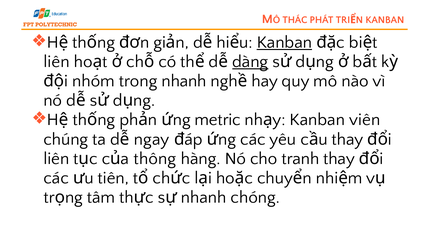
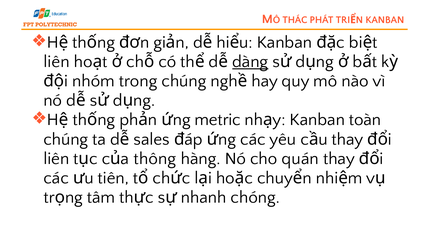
Kanban at (284, 42) underline: present -> none
trong nhanh: nhanh -> chúng
viên: viên -> toàn
ngay: ngay -> sales
tranh: tranh -> quán
